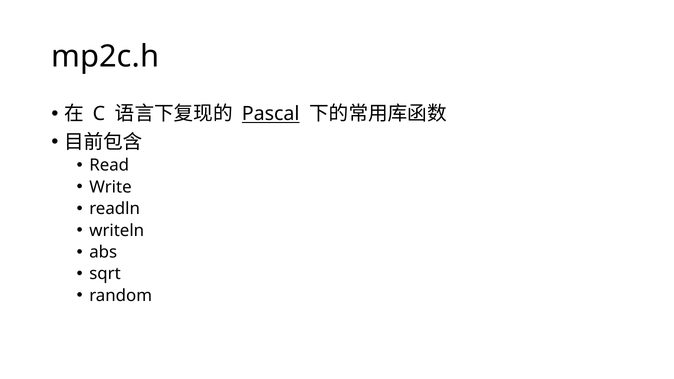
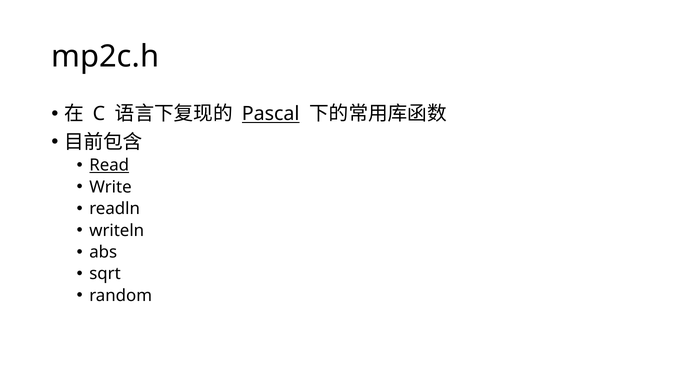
Read underline: none -> present
